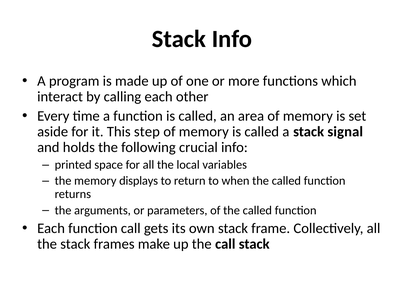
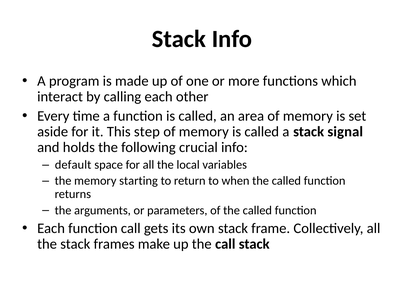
printed: printed -> default
displays: displays -> starting
